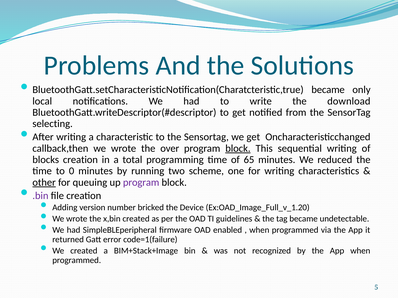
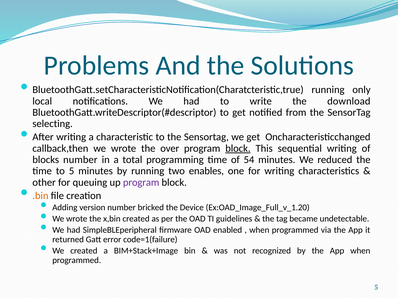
BluetoothGatt.setCharacteristicNotification(Charatcteristic,true became: became -> running
blocks creation: creation -> number
65: 65 -> 54
to 0: 0 -> 5
scheme: scheme -> enables
other underline: present -> none
.bin colour: purple -> orange
